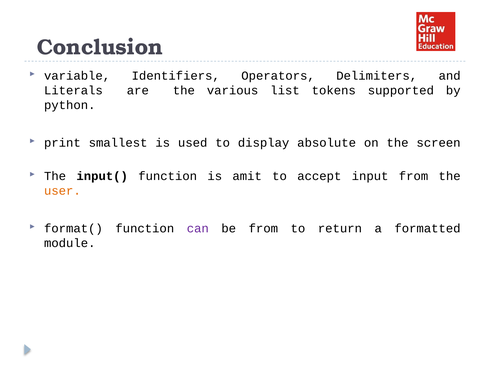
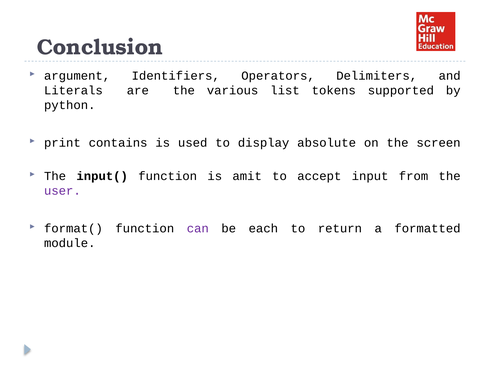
variable: variable -> argument
smallest: smallest -> contains
user colour: orange -> purple
be from: from -> each
